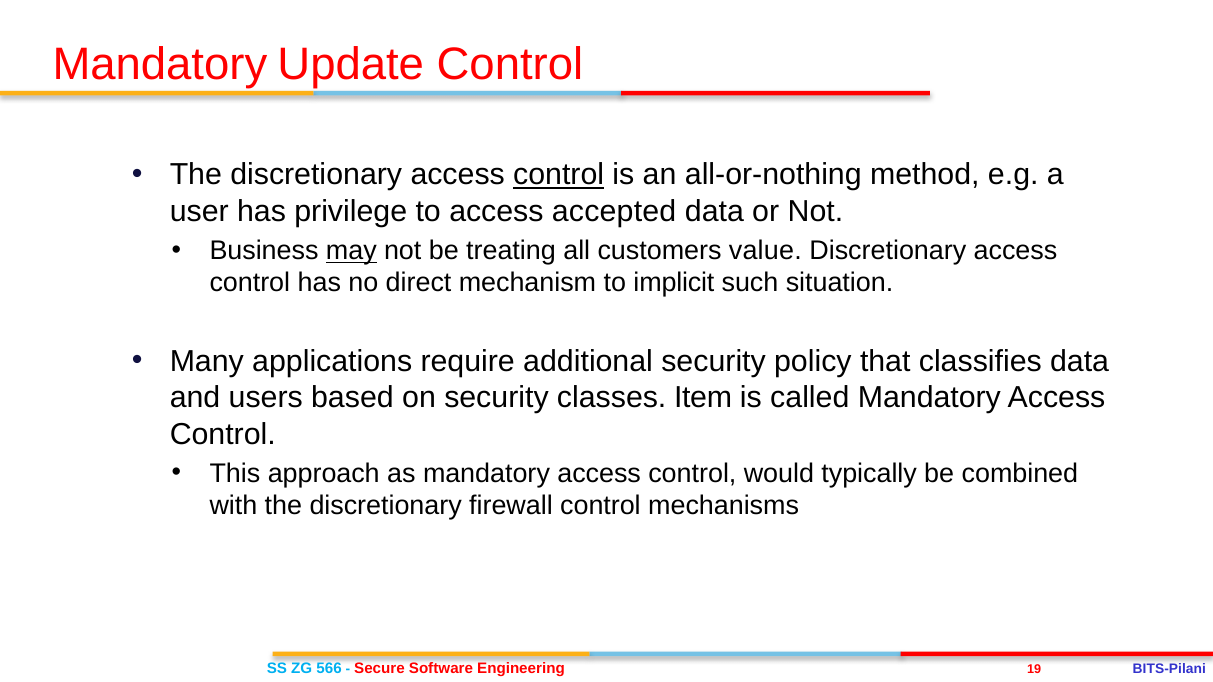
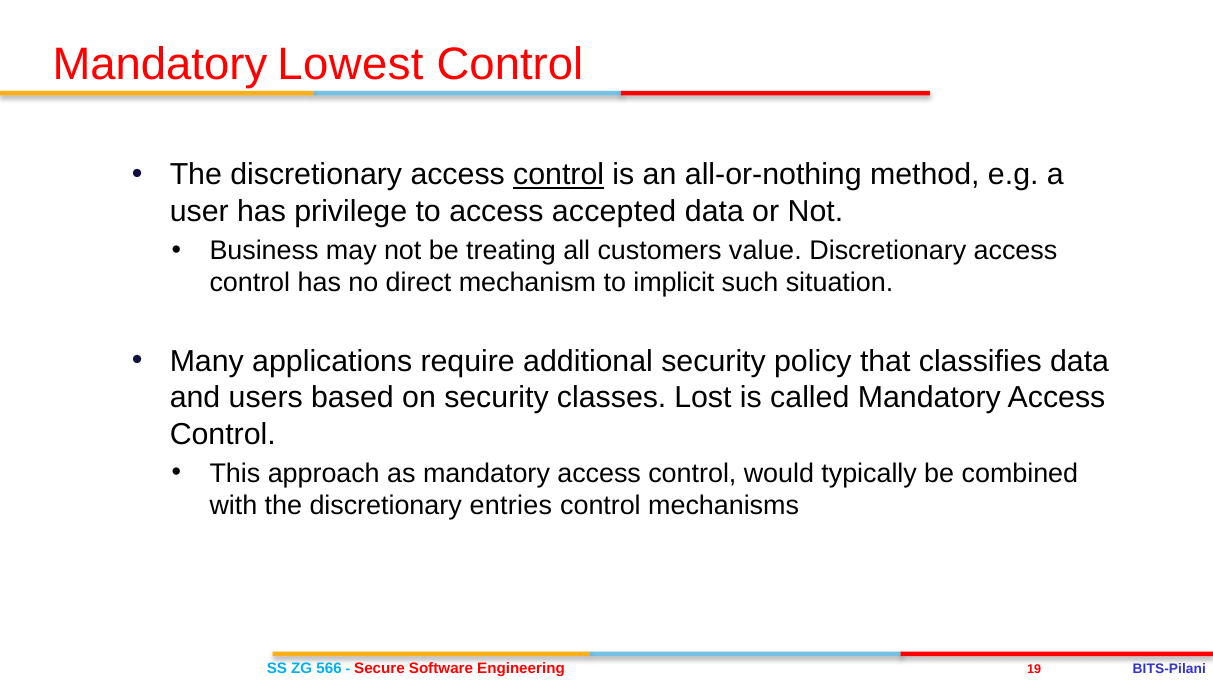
Update: Update -> Lowest
may underline: present -> none
Item: Item -> Lost
firewall: firewall -> entries
